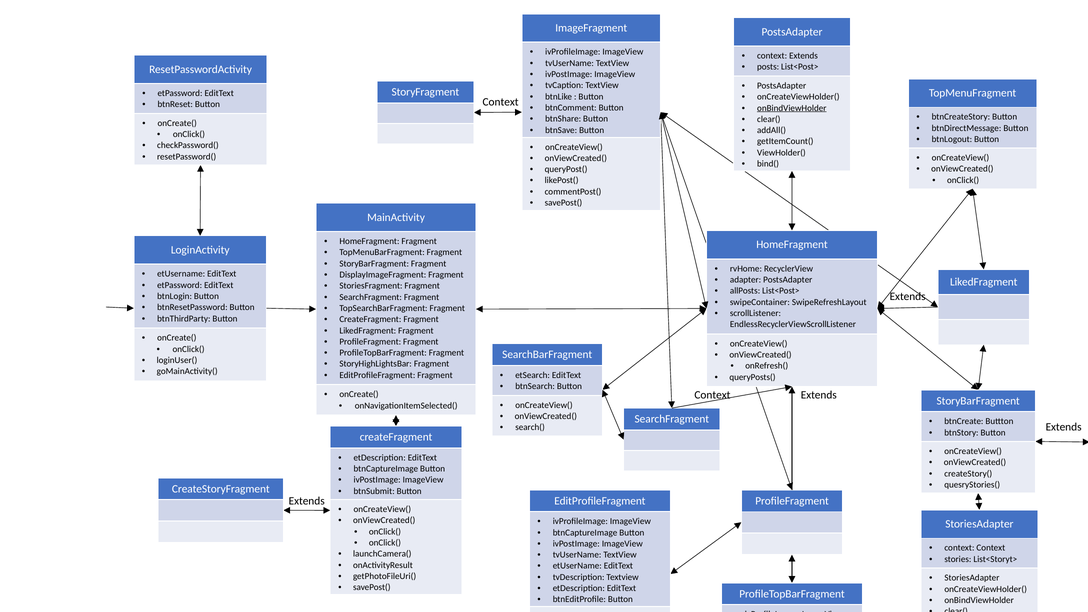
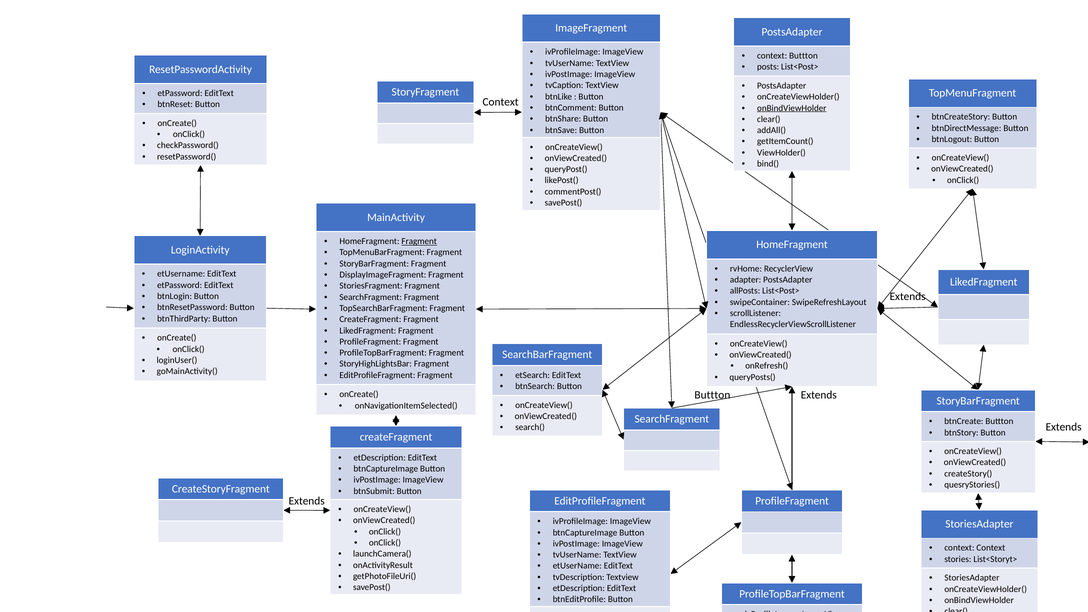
Extends at (804, 56): Extends -> Buttton
Fragment at (419, 241) underline: none -> present
Context at (712, 395): Context -> Buttton
